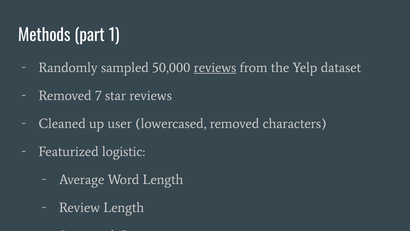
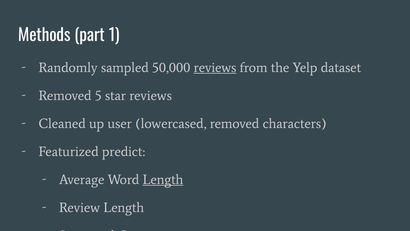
7: 7 -> 5
logistic: logistic -> predict
Length at (163, 179) underline: none -> present
